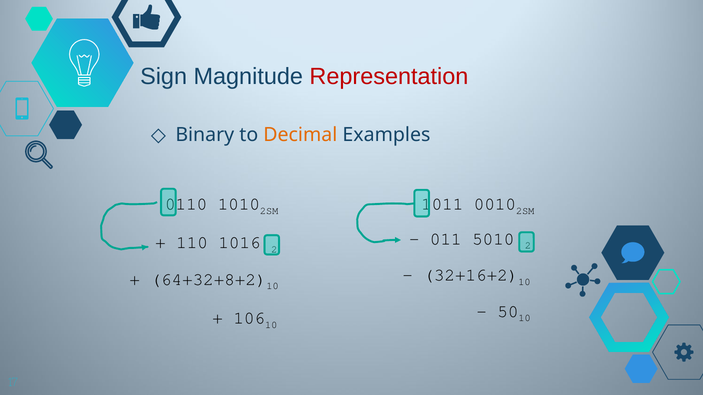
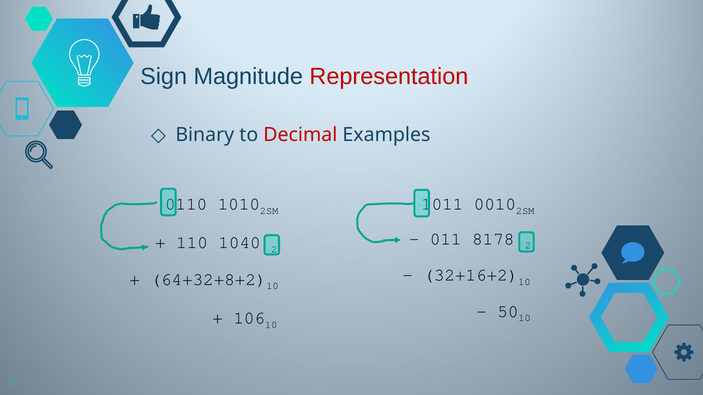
Decimal colour: orange -> red
5010: 5010 -> 8178
1016: 1016 -> 1040
